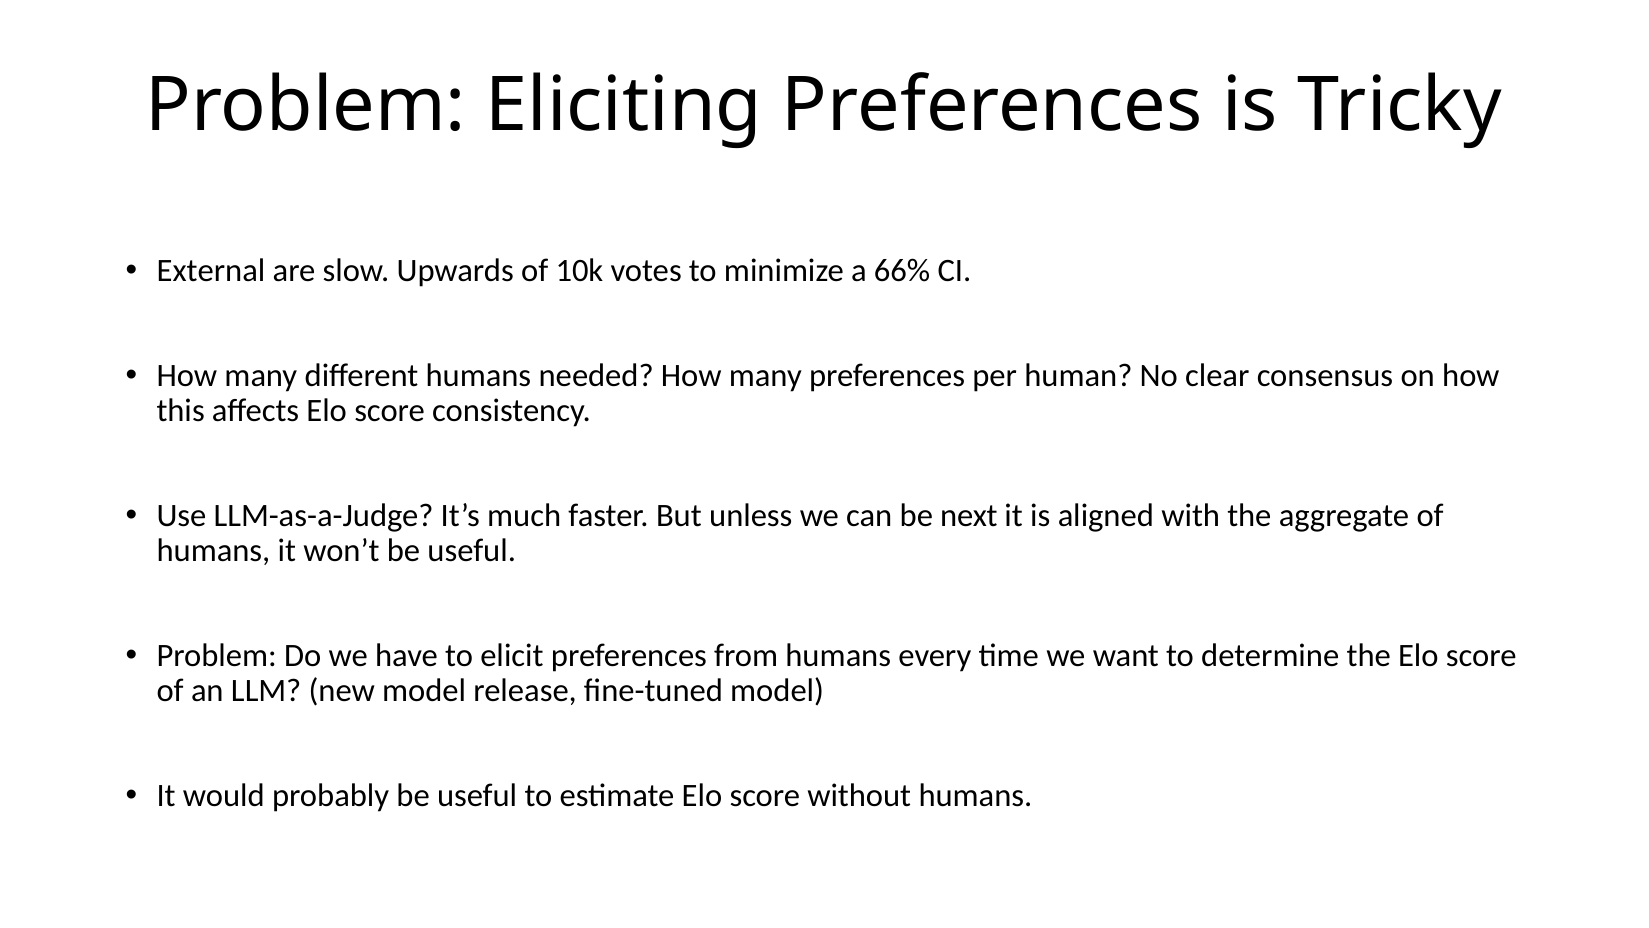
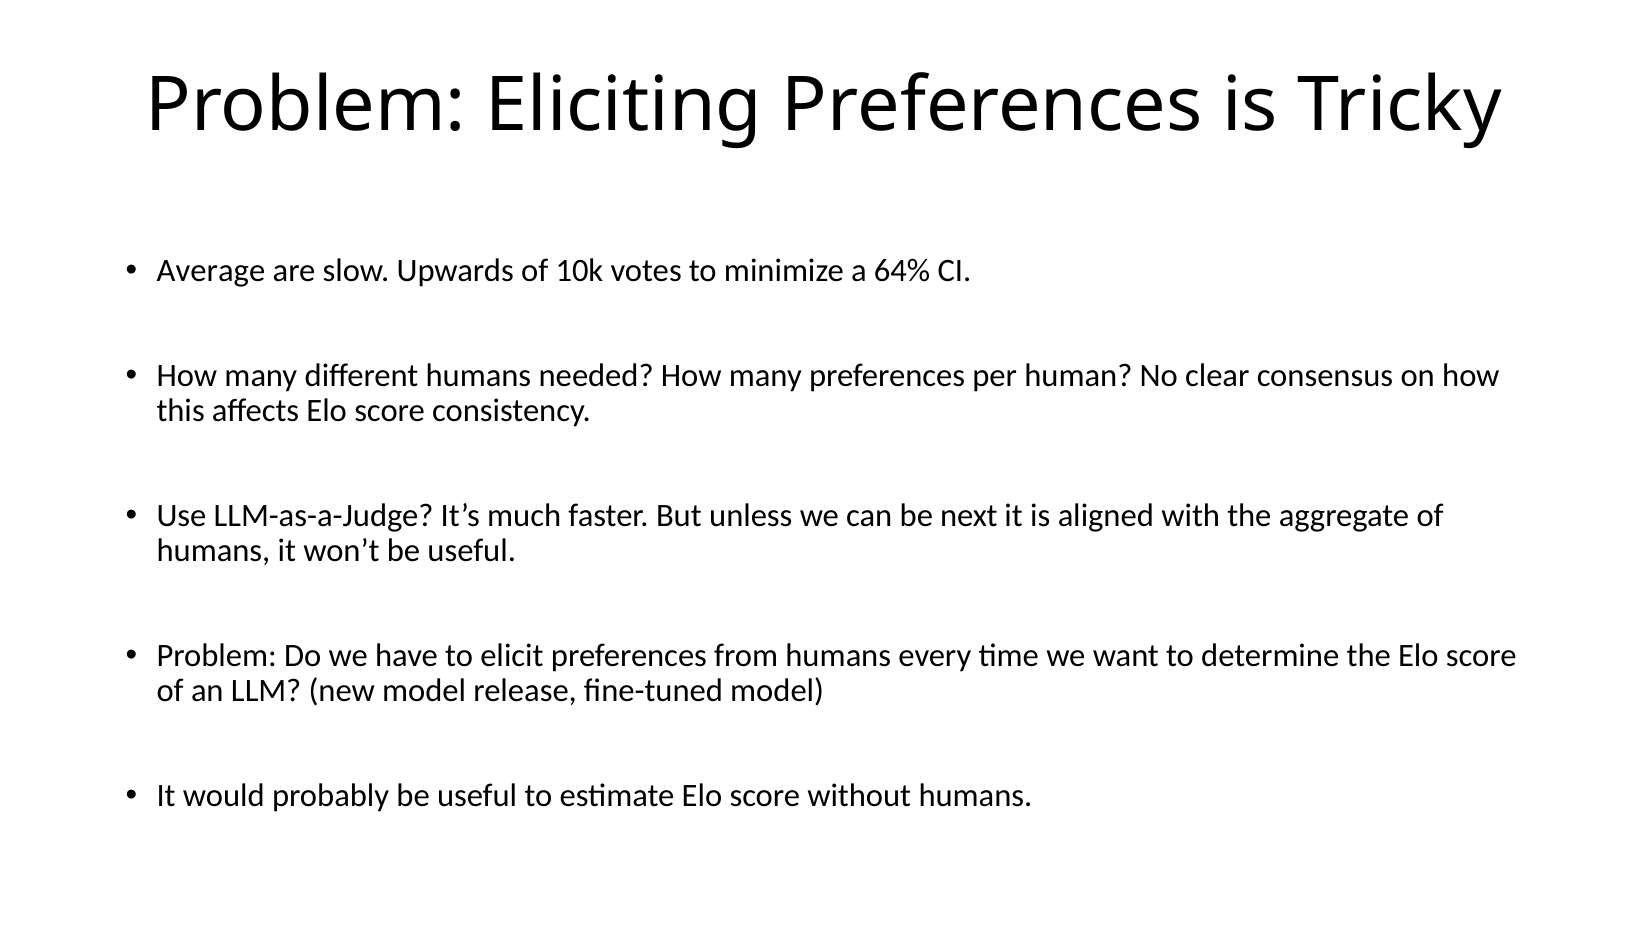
External: External -> Average
66%: 66% -> 64%
